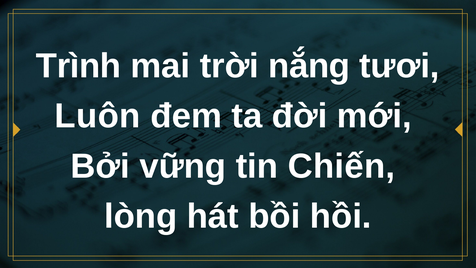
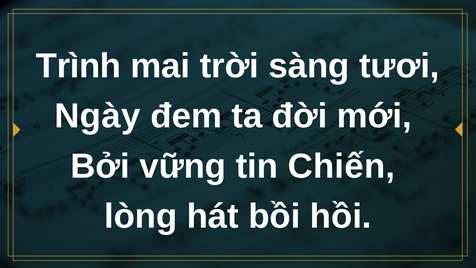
nắng: nắng -> sàng
Luôn: Luôn -> Ngày
